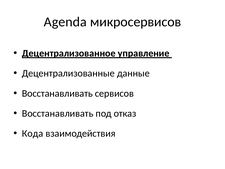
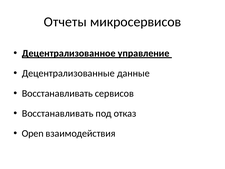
Agenda: Agenda -> Отчеты
Кода: Кода -> Open
